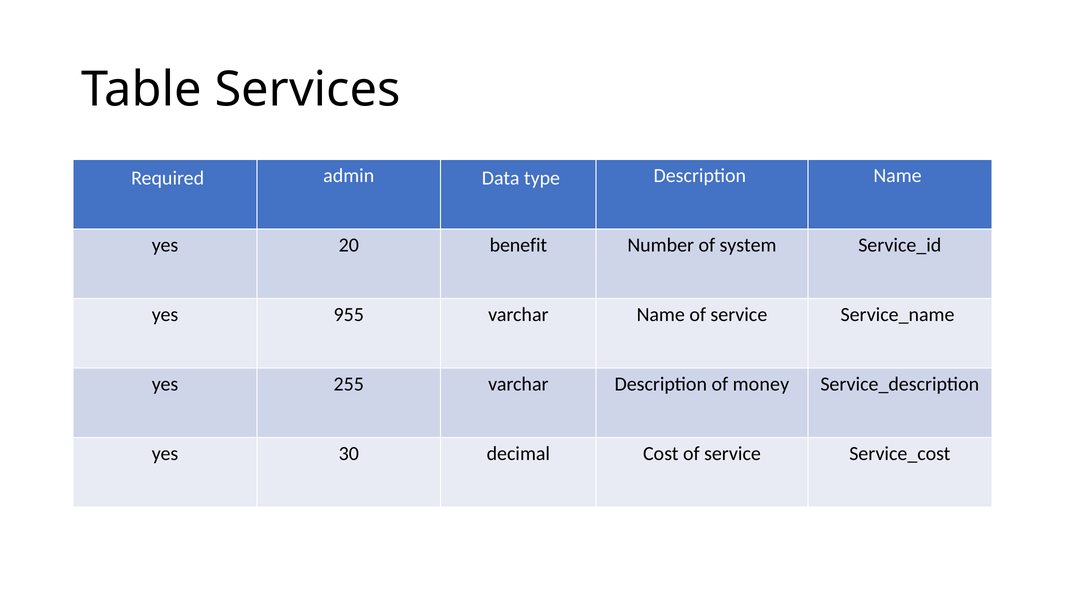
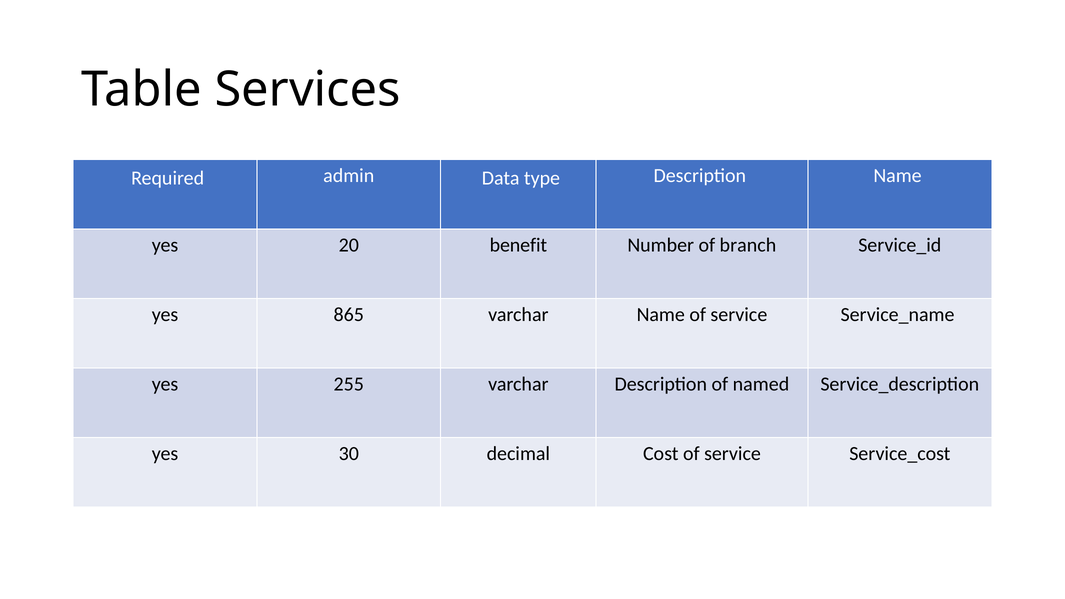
system: system -> branch
955: 955 -> 865
money: money -> named
